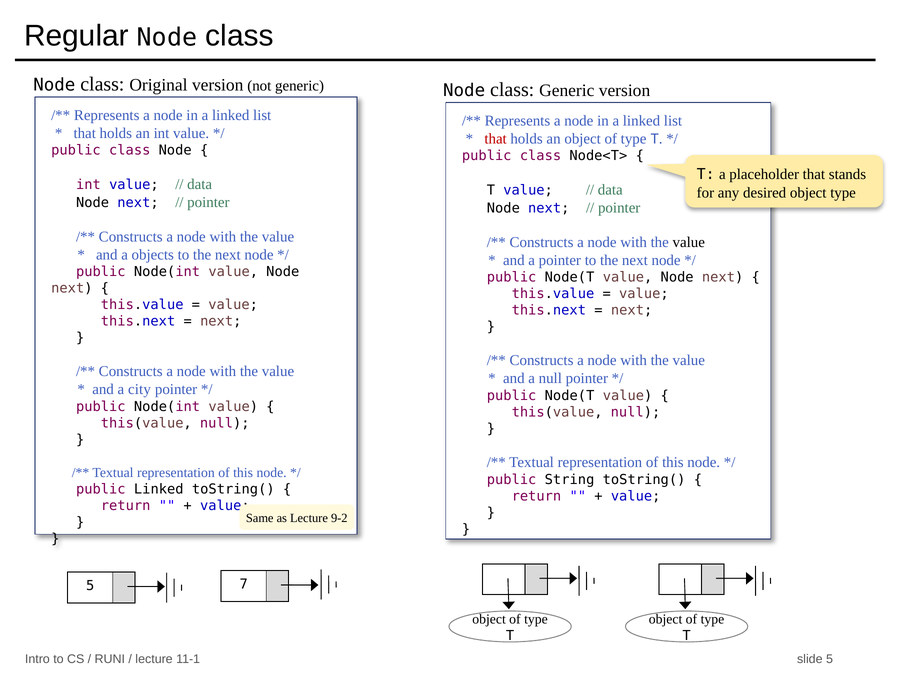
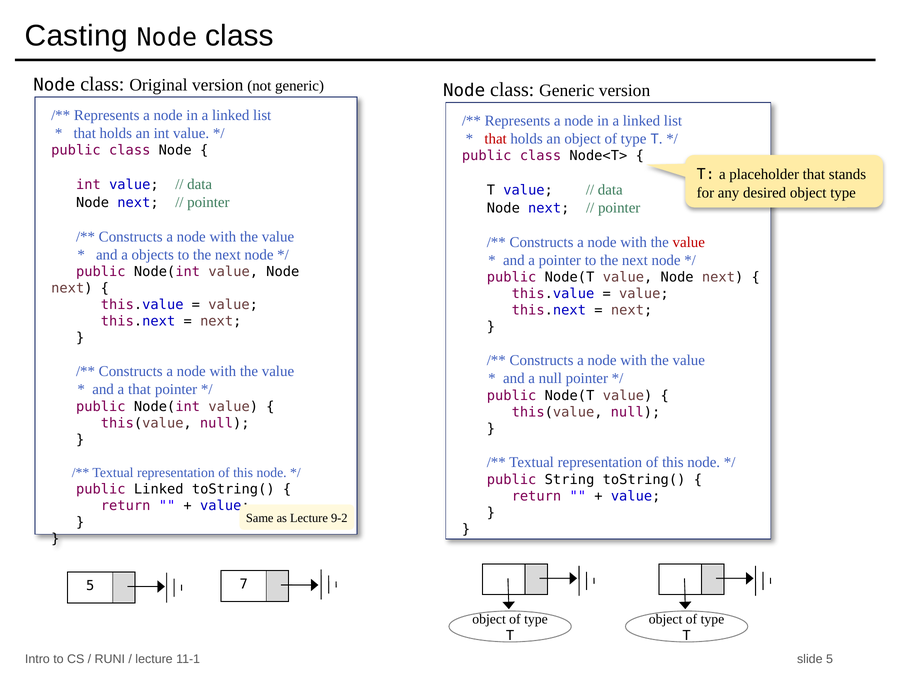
Regular: Regular -> Casting
value at (689, 242) colour: black -> red
a city: city -> that
